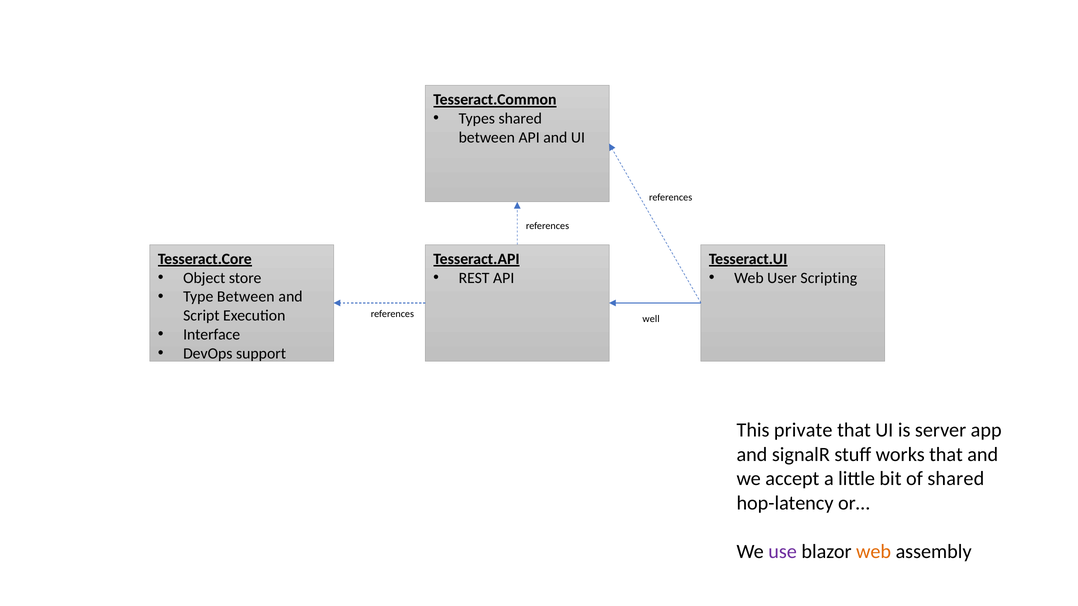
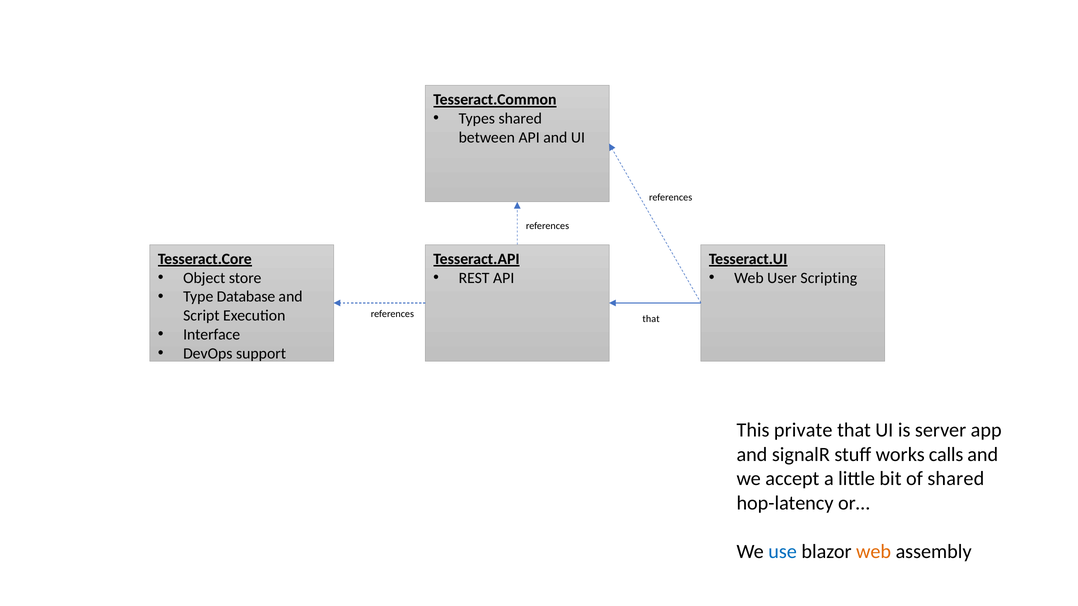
Type Between: Between -> Database
well at (651, 319): well -> that
works that: that -> calls
use colour: purple -> blue
